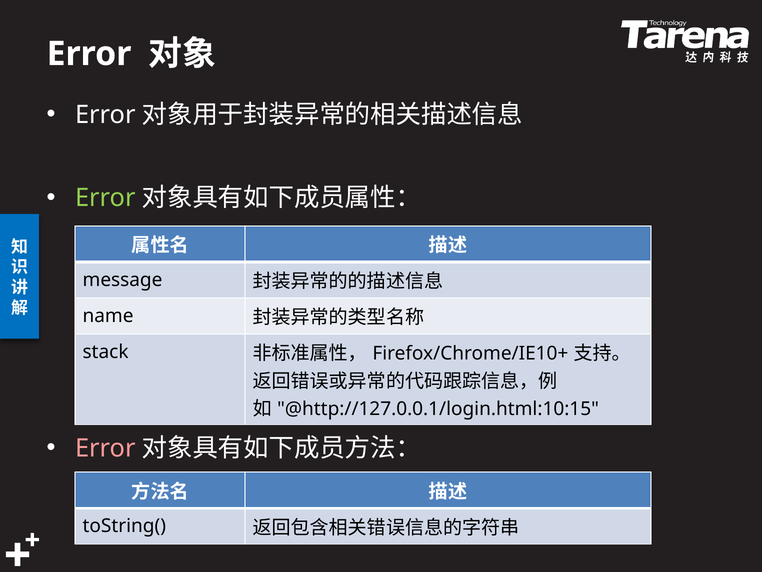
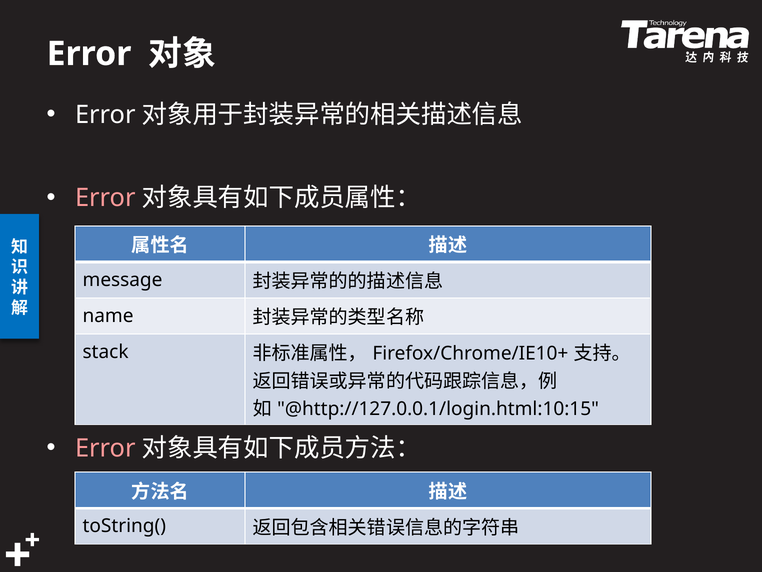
Error at (105, 198) colour: light green -> pink
